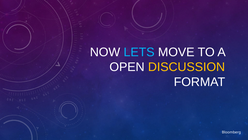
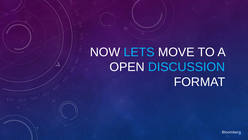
DISCUSSION colour: yellow -> light blue
